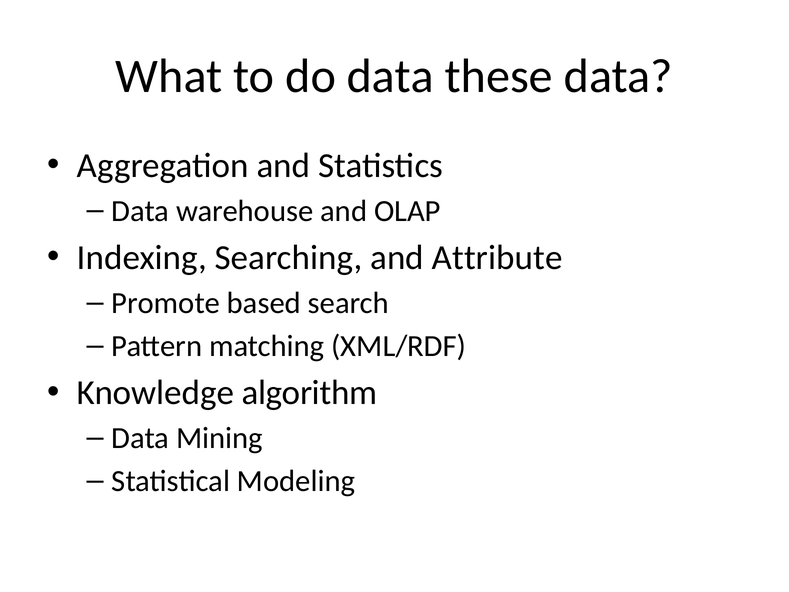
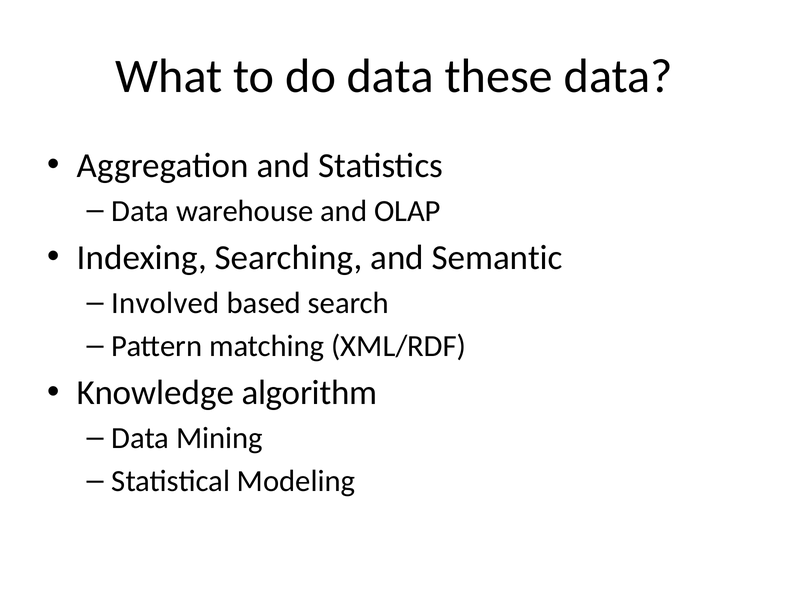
Attribute: Attribute -> Semantic
Promote: Promote -> Involved
